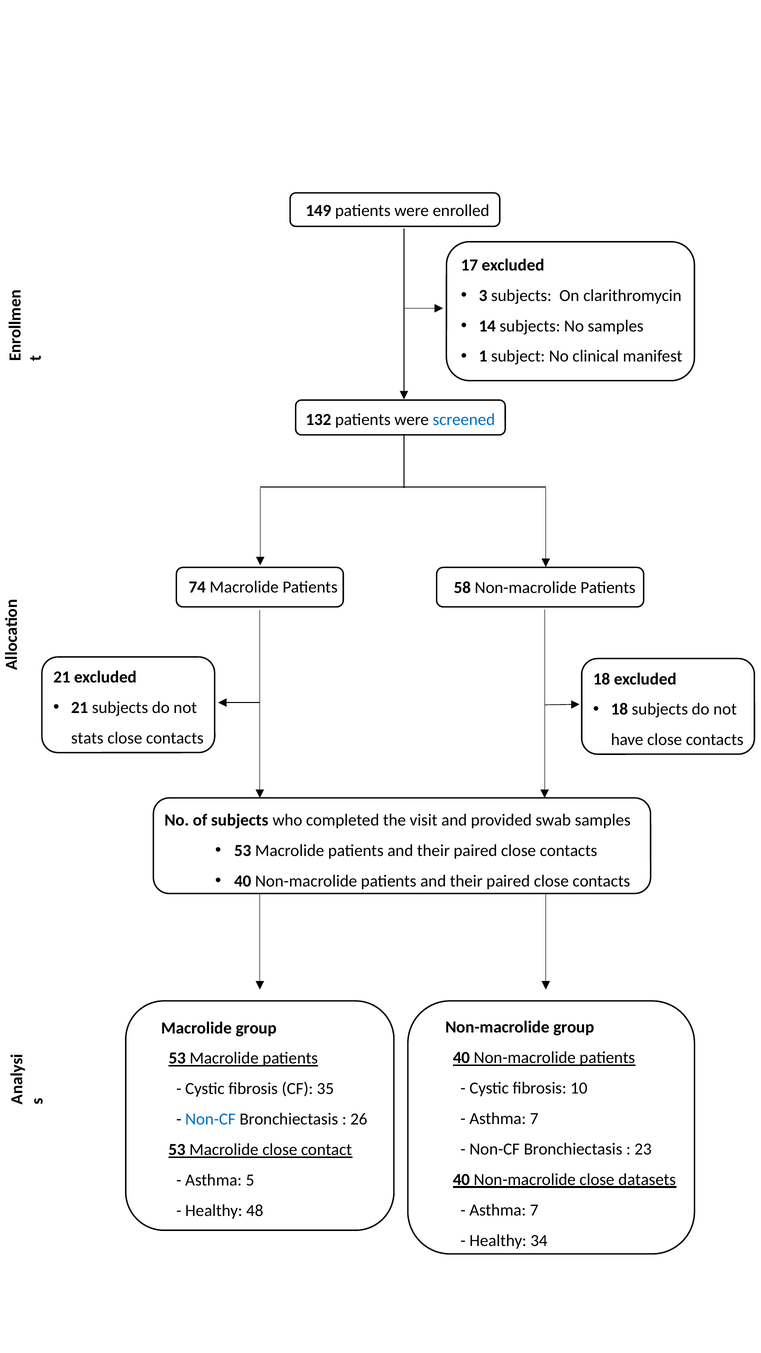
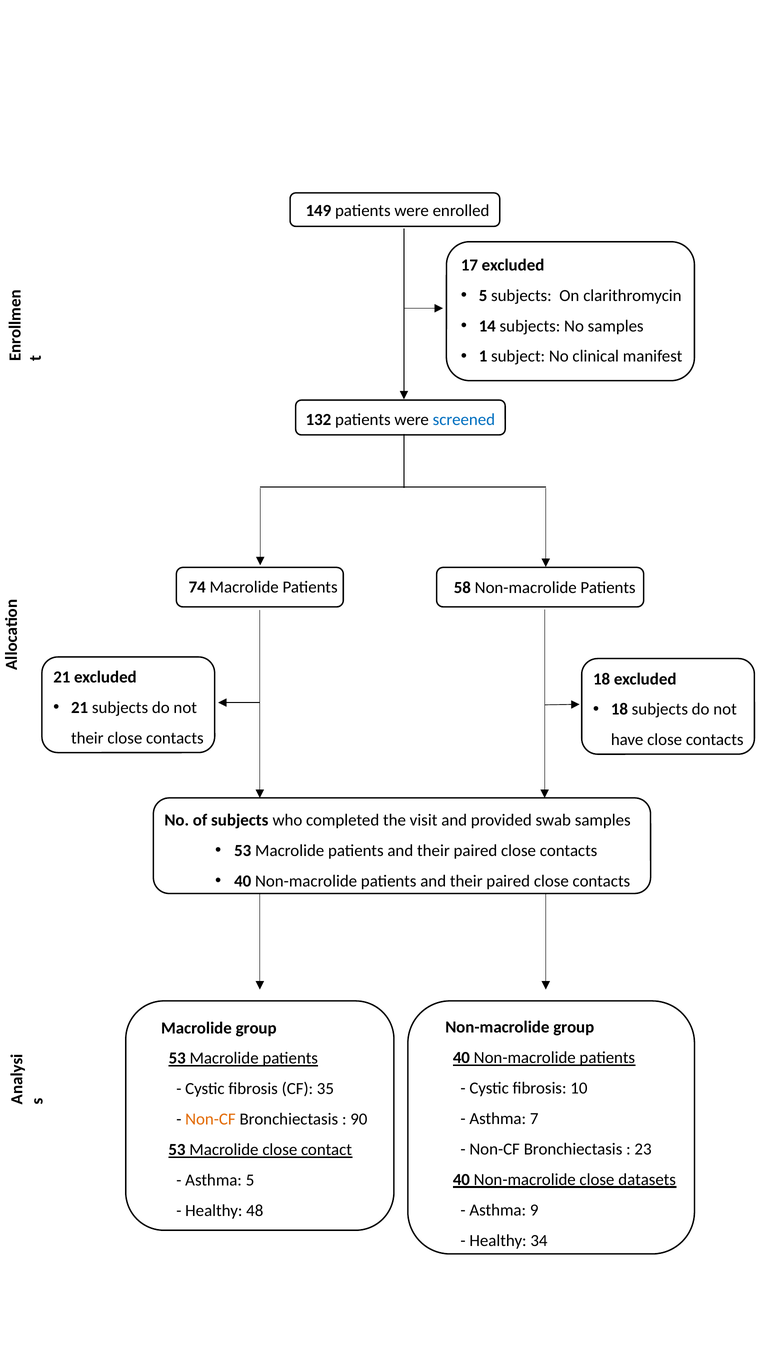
3 at (483, 295): 3 -> 5
stats at (87, 738): stats -> their
Non-CF at (210, 1119) colour: blue -> orange
26: 26 -> 90
7 at (534, 1210): 7 -> 9
